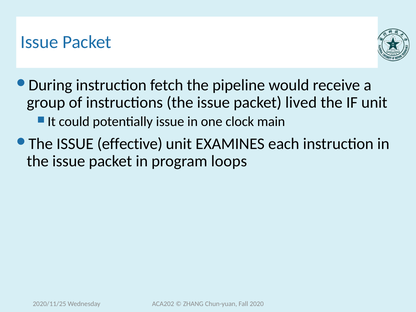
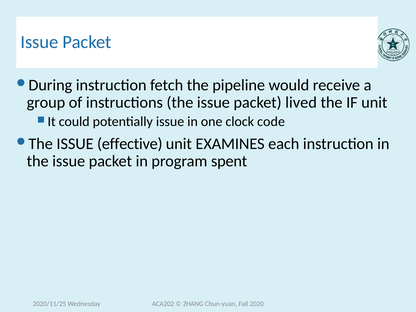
main: main -> code
loops: loops -> spent
